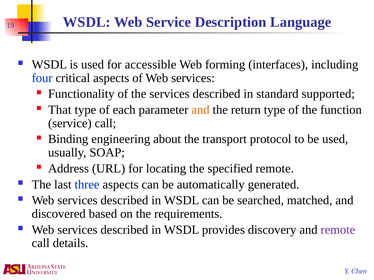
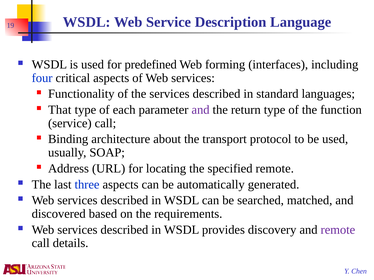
accessible: accessible -> predefined
supported: supported -> languages
and at (201, 110) colour: orange -> purple
engineering: engineering -> architecture
